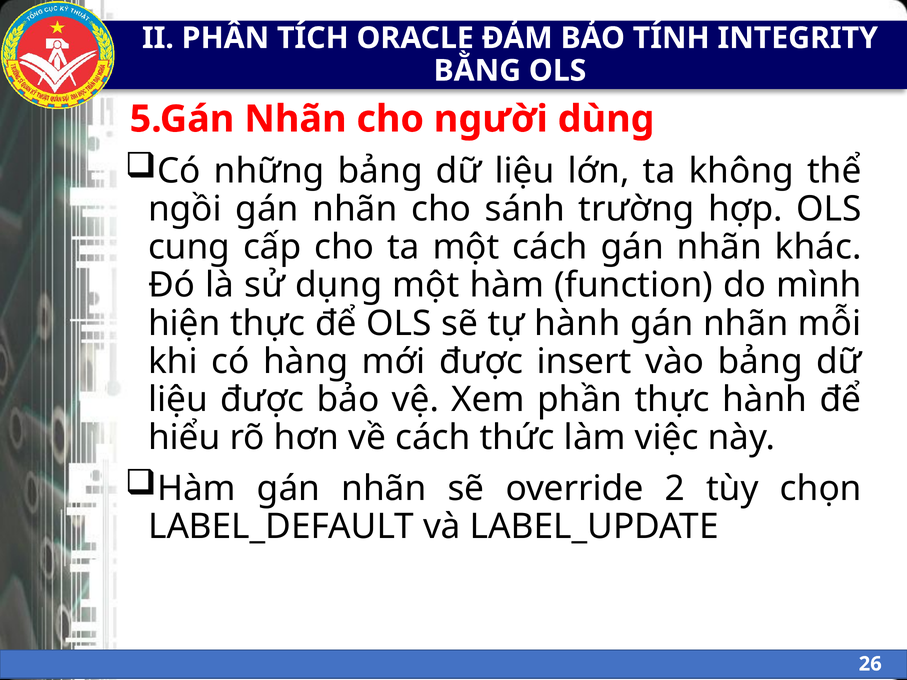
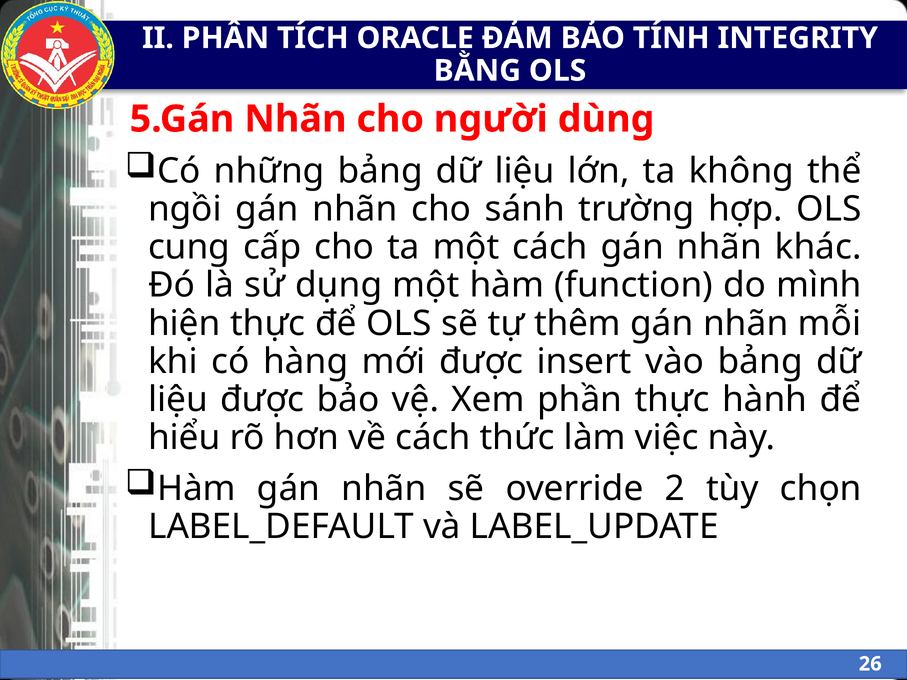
tự hành: hành -> thêm
